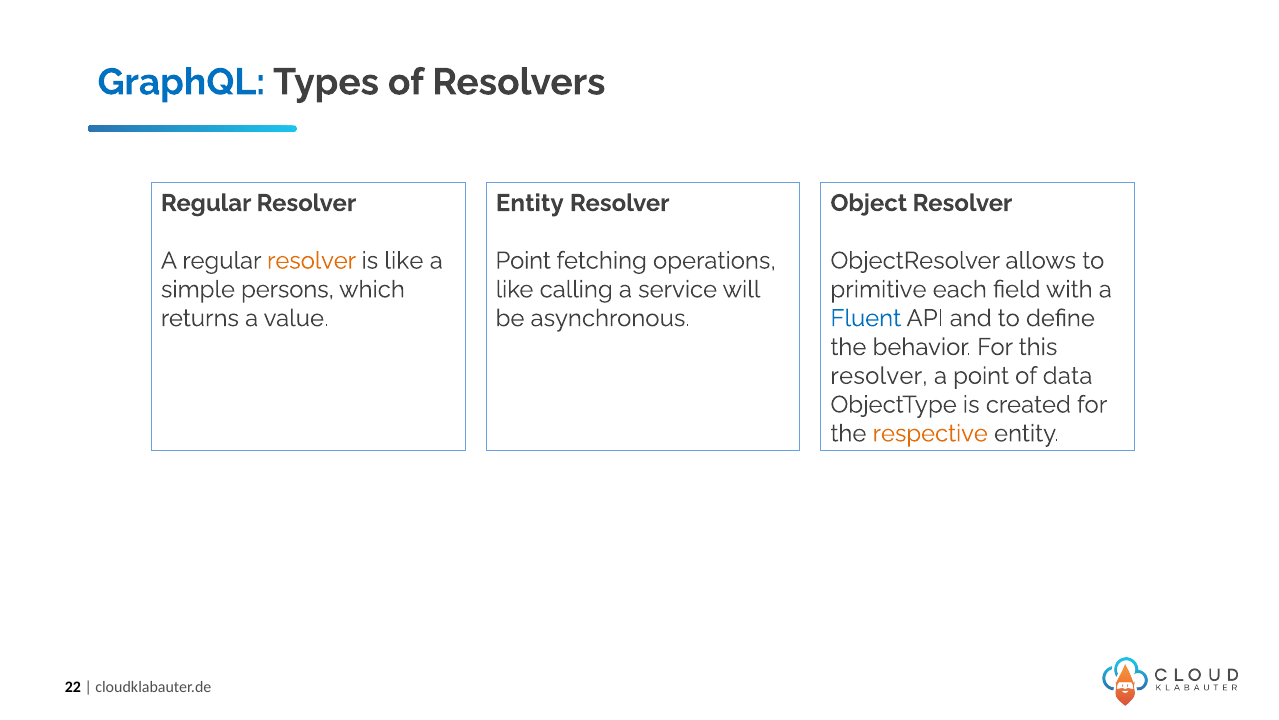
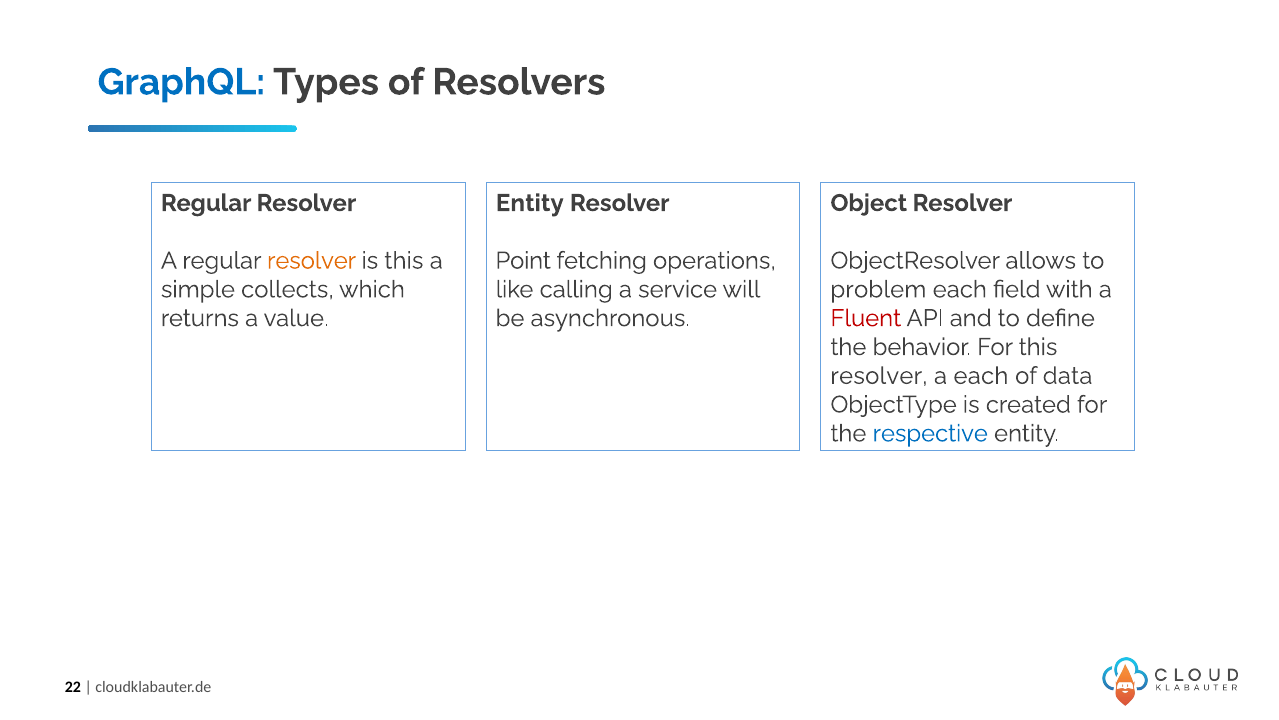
is like: like -> this
persons: persons -> collects
primitive: primitive -> problem
Fluent colour: blue -> red
a point: point -> each
respective colour: orange -> blue
